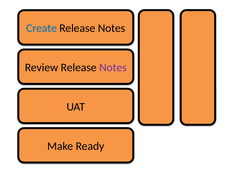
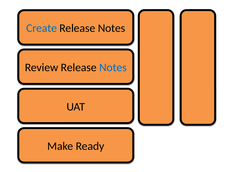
Notes at (113, 68) colour: purple -> blue
